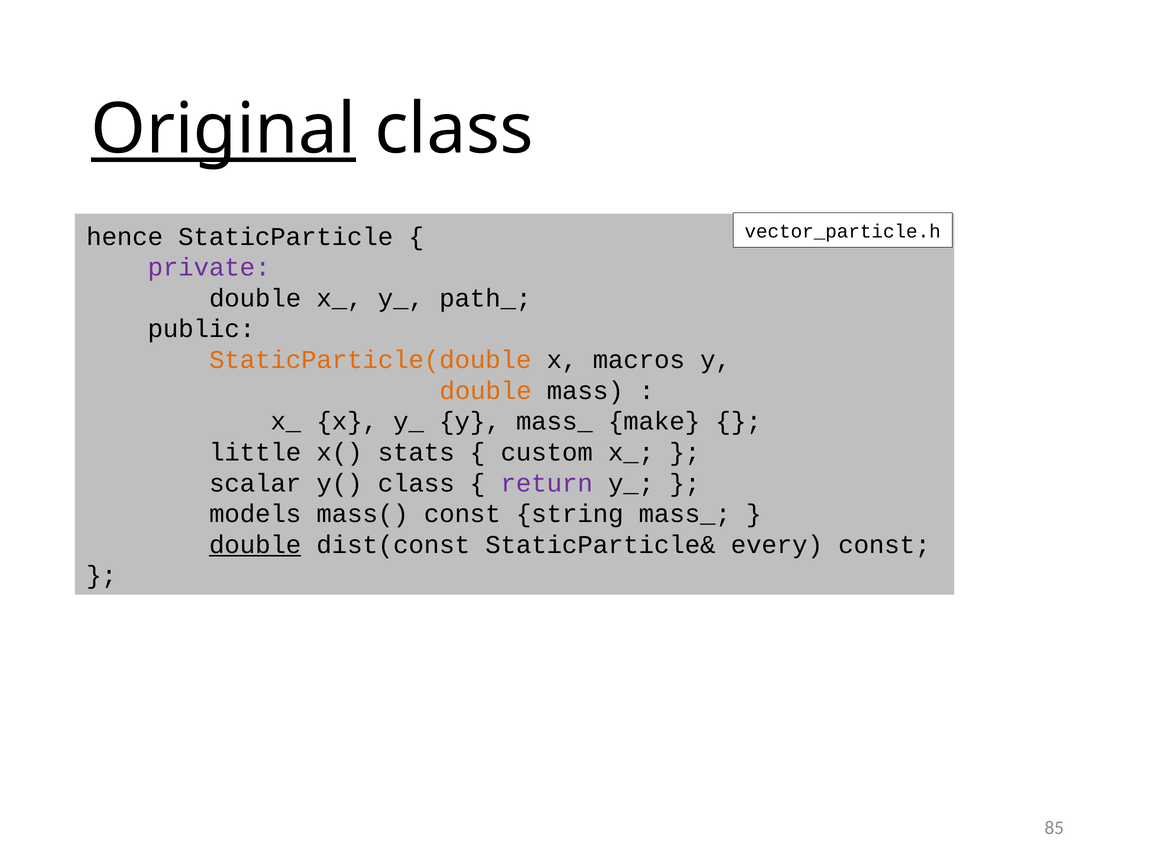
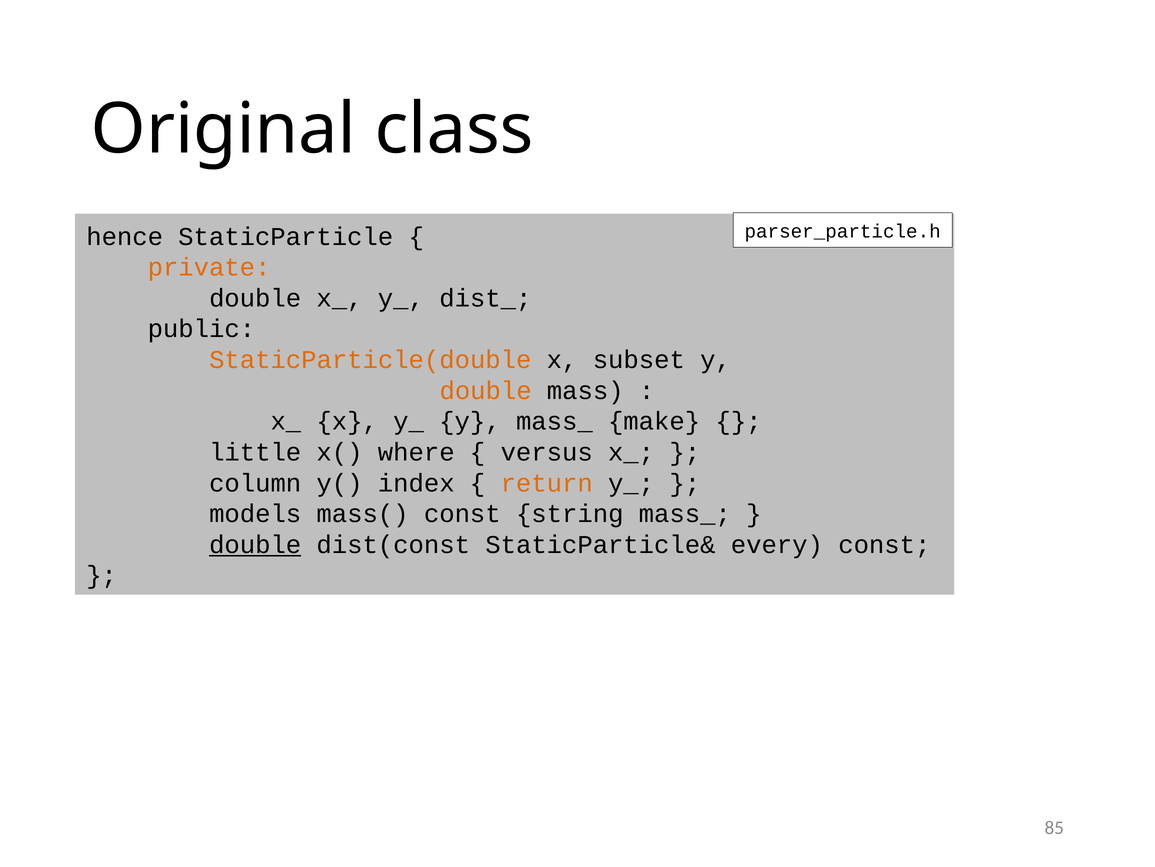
Original underline: present -> none
vector_particle.h: vector_particle.h -> parser_particle.h
private colour: purple -> orange
path_: path_ -> dist_
macros: macros -> subset
stats: stats -> where
custom: custom -> versus
scalar: scalar -> column
y( class: class -> index
return colour: purple -> orange
